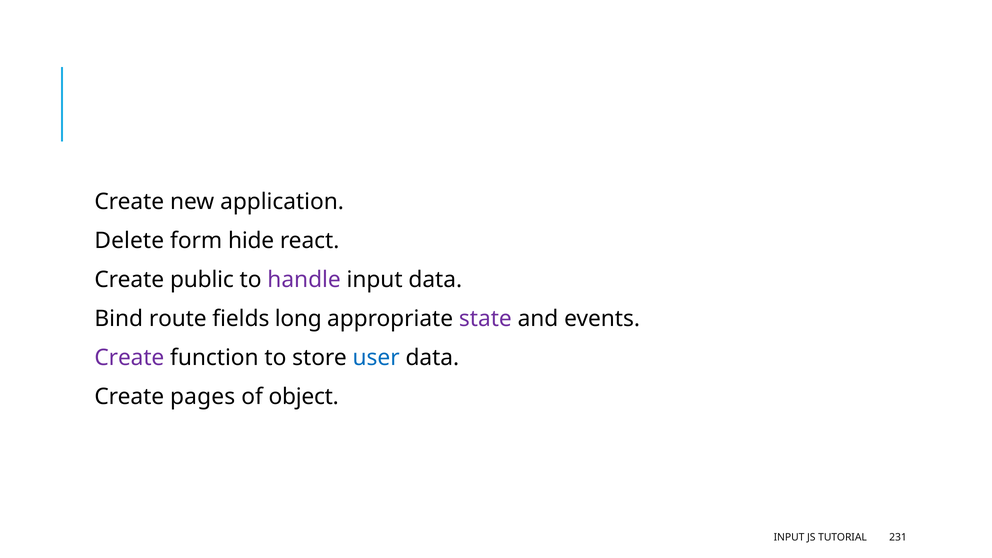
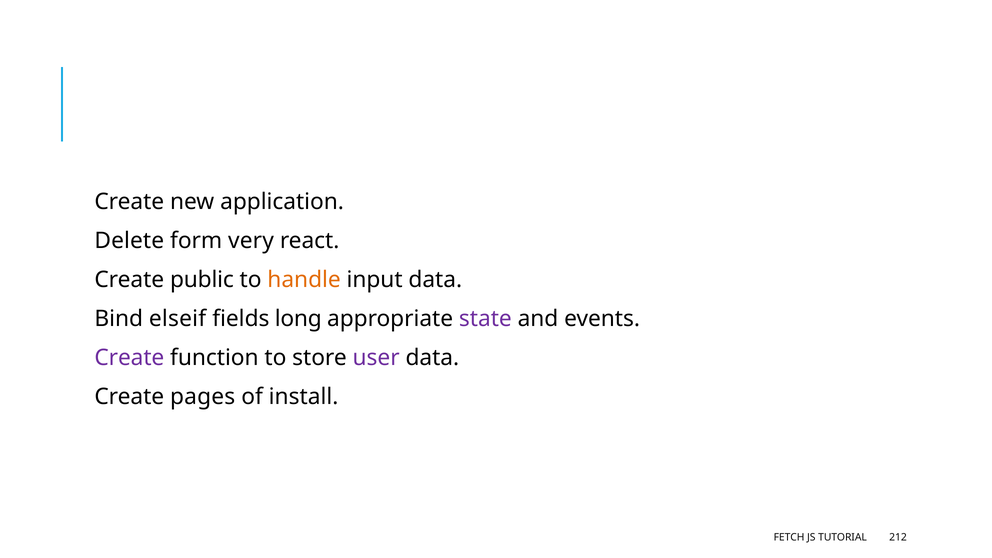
hide: hide -> very
handle colour: purple -> orange
route: route -> elseif
user colour: blue -> purple
object: object -> install
INPUT at (789, 538): INPUT -> FETCH
231: 231 -> 212
